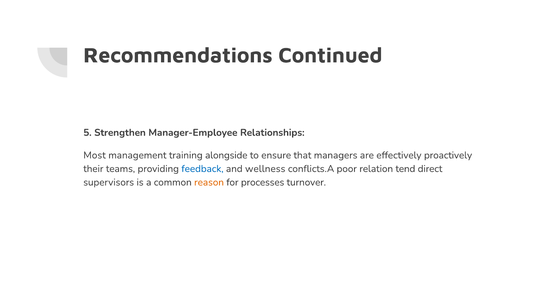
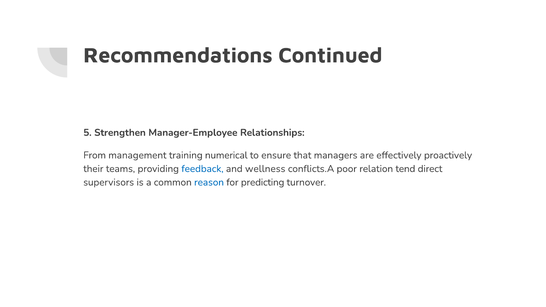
Most: Most -> From
alongside: alongside -> numerical
reason colour: orange -> blue
processes: processes -> predicting
